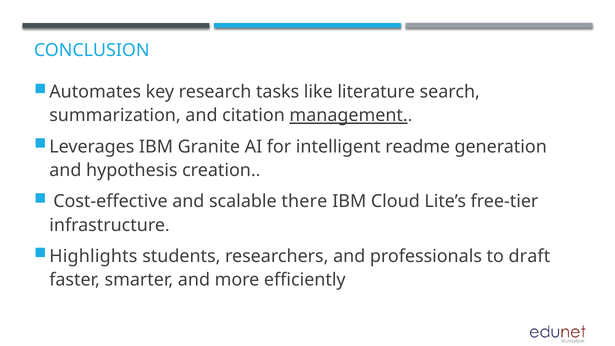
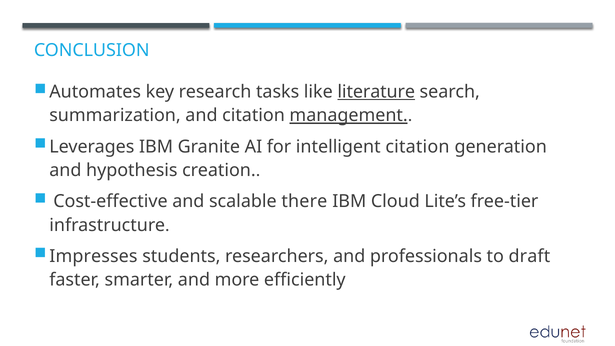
literature underline: none -> present
intelligent readme: readme -> citation
Highlights: Highlights -> Impresses
